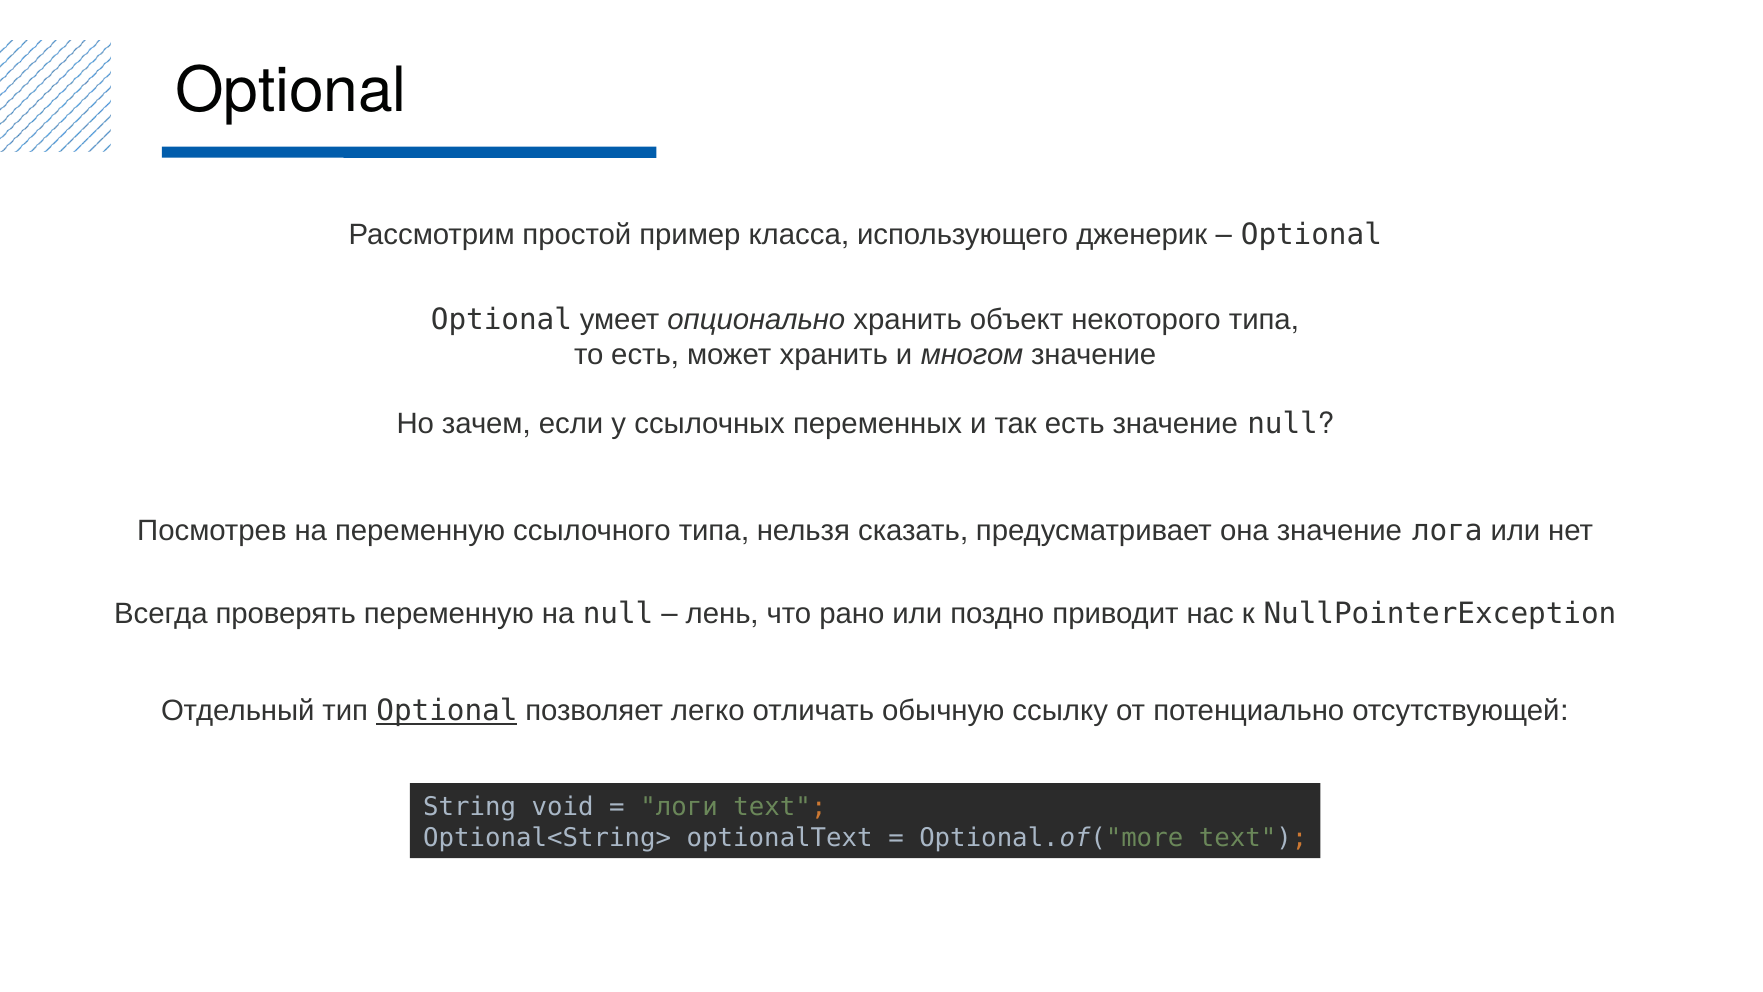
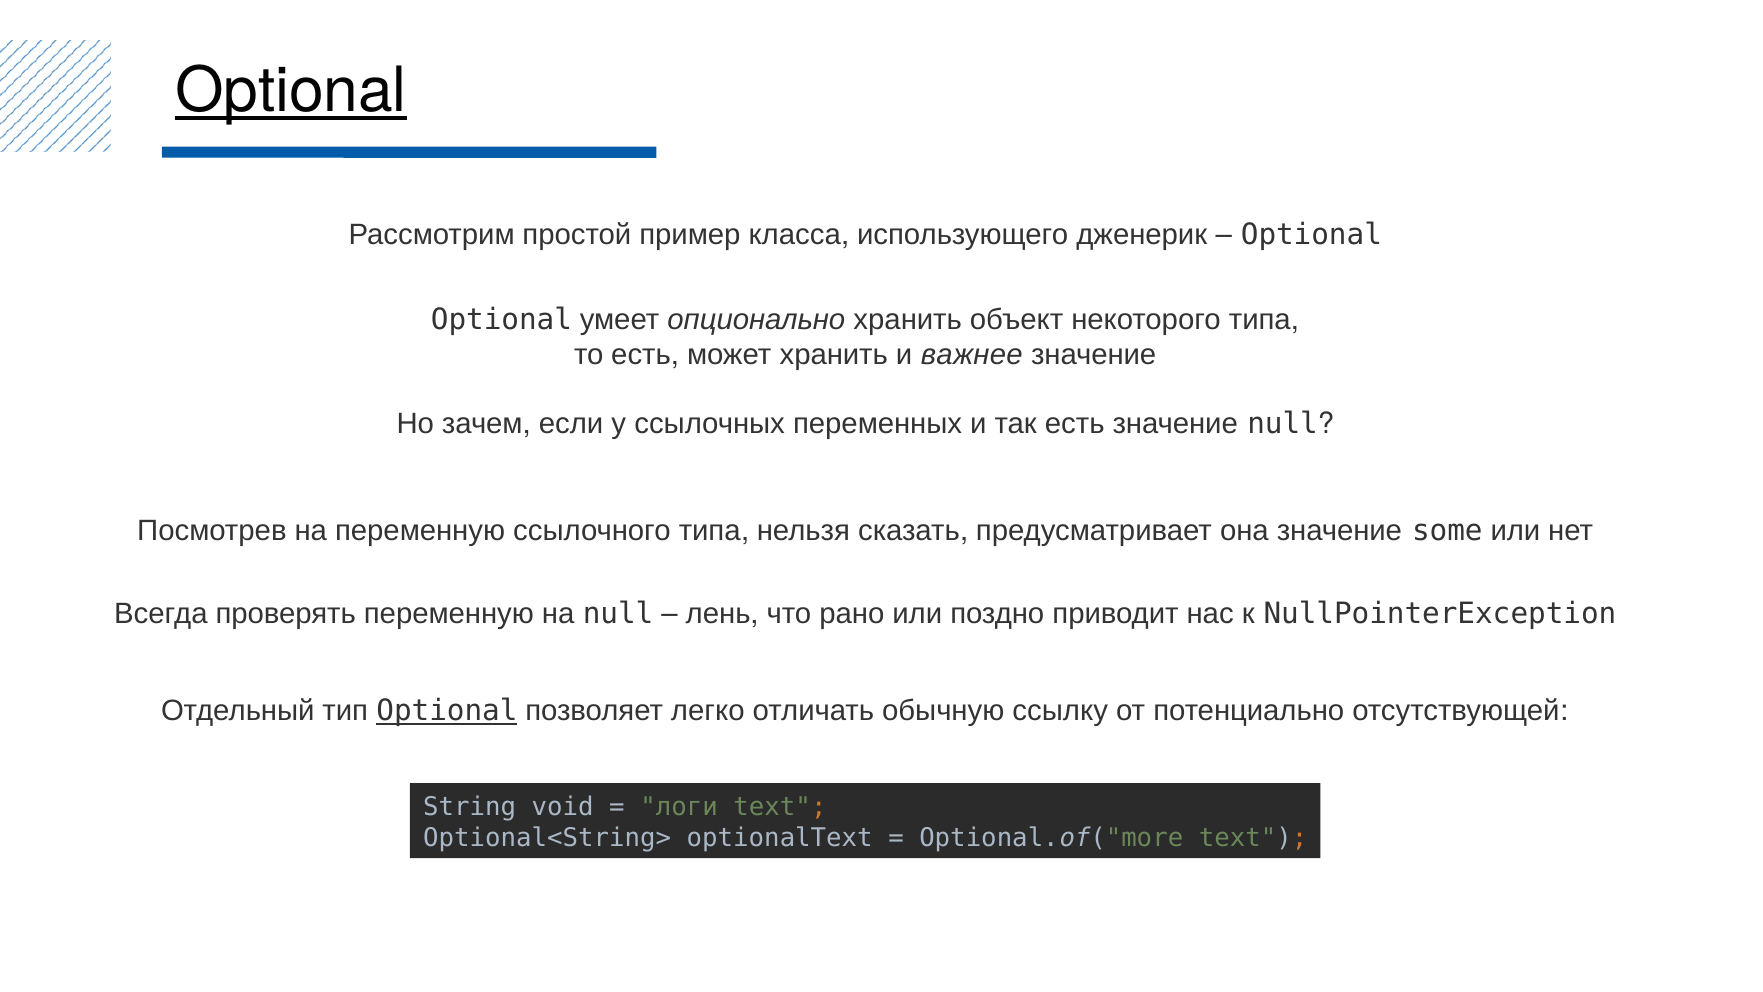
Optional at (291, 91) underline: none -> present
многом: многом -> важнее
лога: лога -> some
